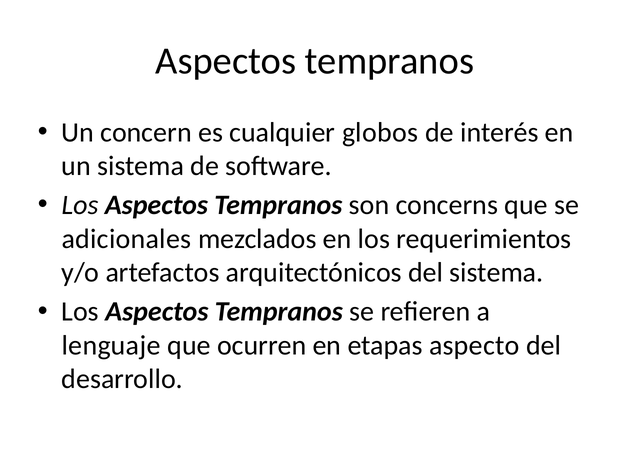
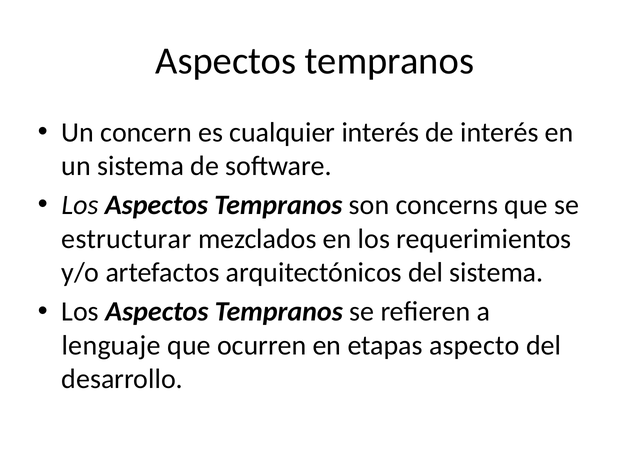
cualquier globos: globos -> interés
adicionales: adicionales -> estructurar
